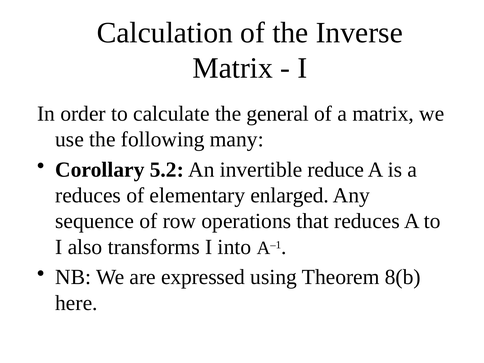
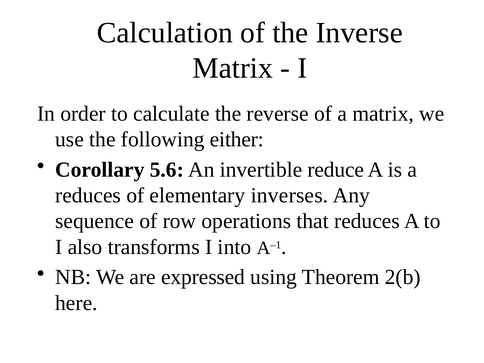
general: general -> reverse
many: many -> either
5.2: 5.2 -> 5.6
enlarged: enlarged -> inverses
8(b: 8(b -> 2(b
